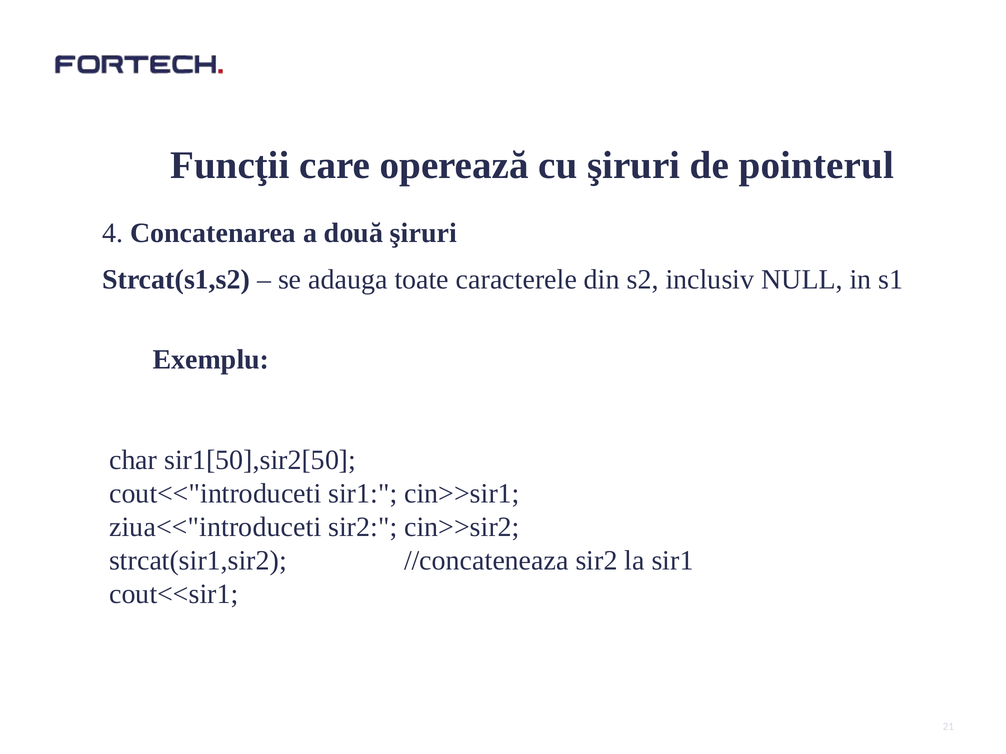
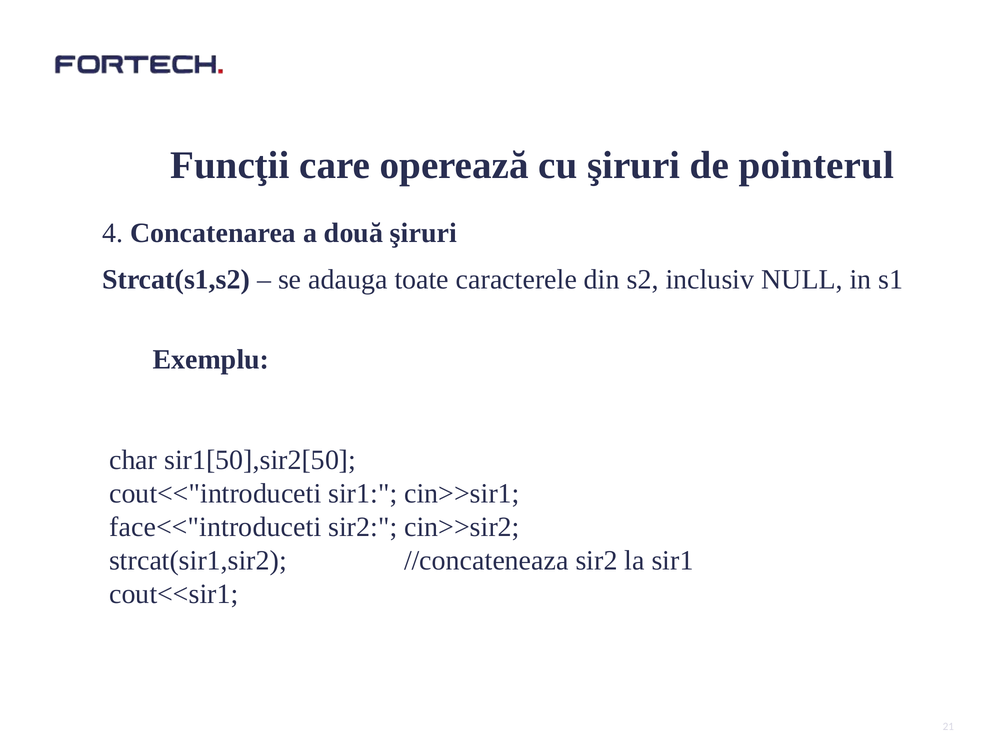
ziua<<"introduceti: ziua<<"introduceti -> face<<"introduceti
